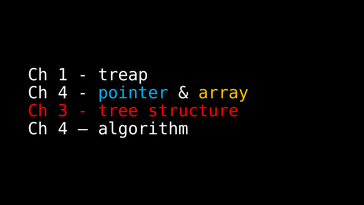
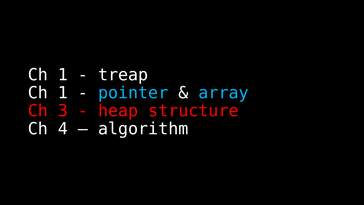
4 at (63, 93): 4 -> 1
array colour: yellow -> light blue
tree: tree -> heap
